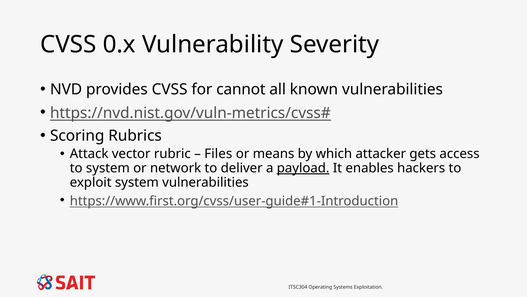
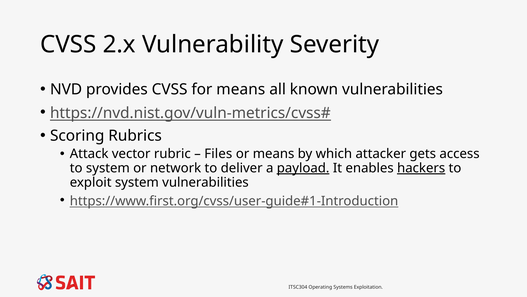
0.x: 0.x -> 2.x
for cannot: cannot -> means
hackers underline: none -> present
